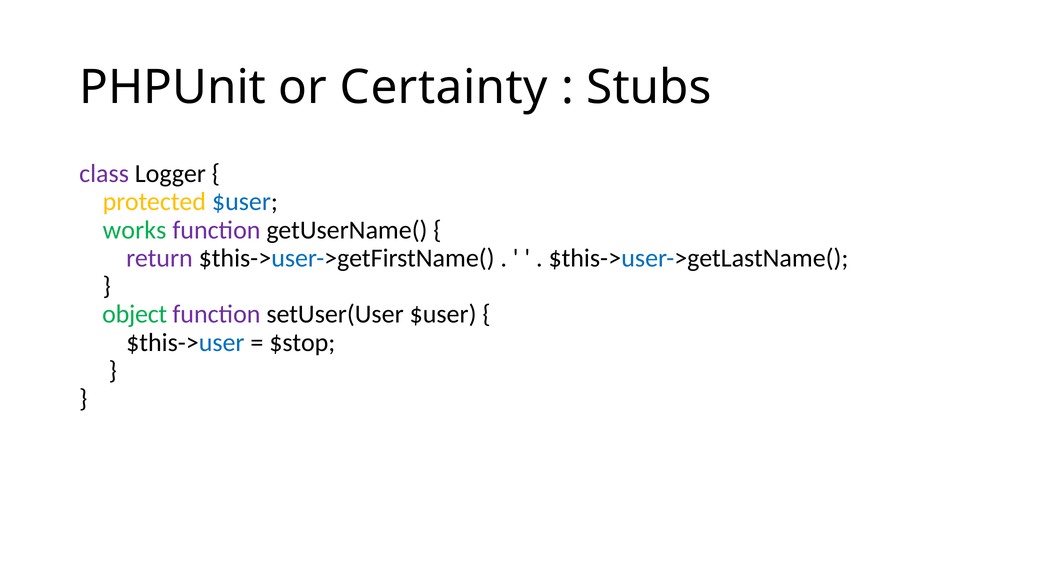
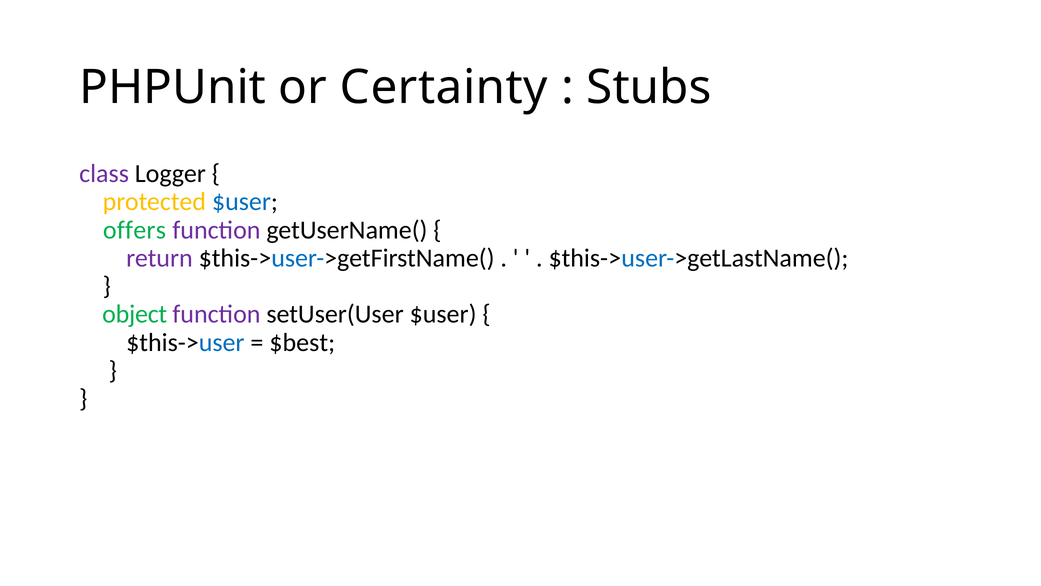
works: works -> offers
$stop: $stop -> $best
